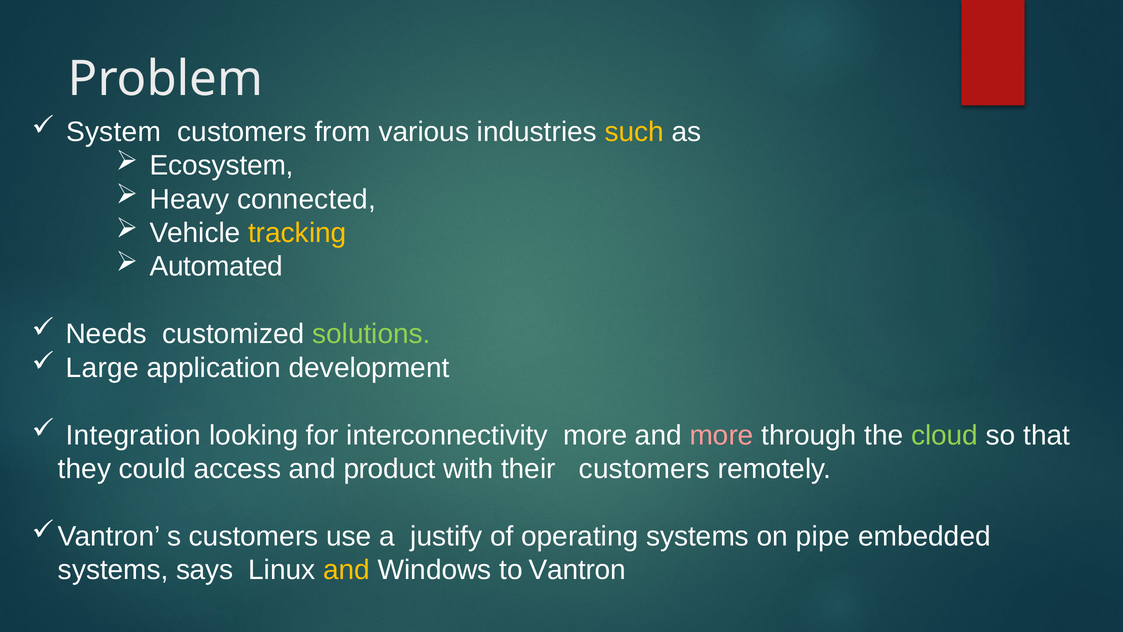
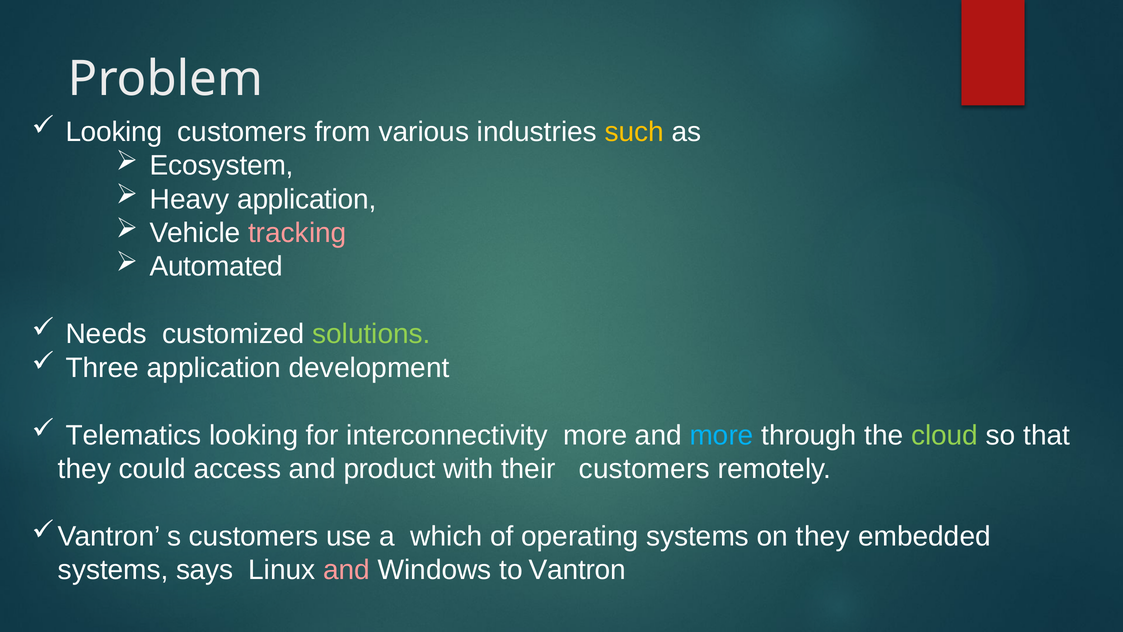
System at (114, 132): System -> Looking
Heavy connected: connected -> application
tracking colour: yellow -> pink
Large: Large -> Three
Integration: Integration -> Telematics
more at (721, 435) colour: pink -> light blue
justify: justify -> which
on pipe: pipe -> they
and at (346, 570) colour: yellow -> pink
